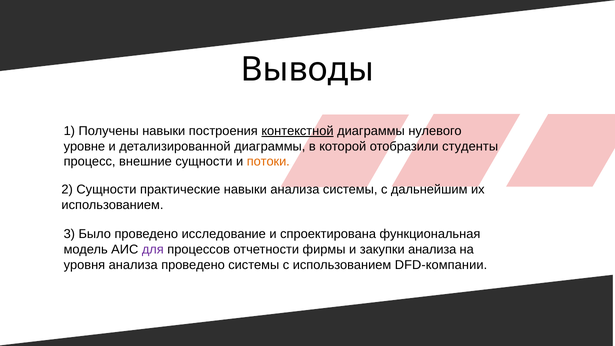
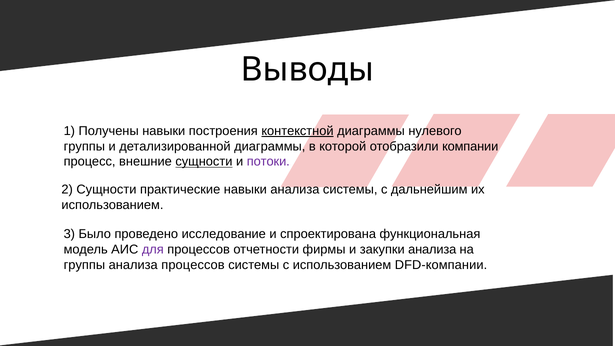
уровне at (84, 146): уровне -> группы
студенты: студенты -> компании
сущности at (204, 162) underline: none -> present
потоки colour: orange -> purple
уровня at (84, 265): уровня -> группы
анализа проведено: проведено -> процессов
